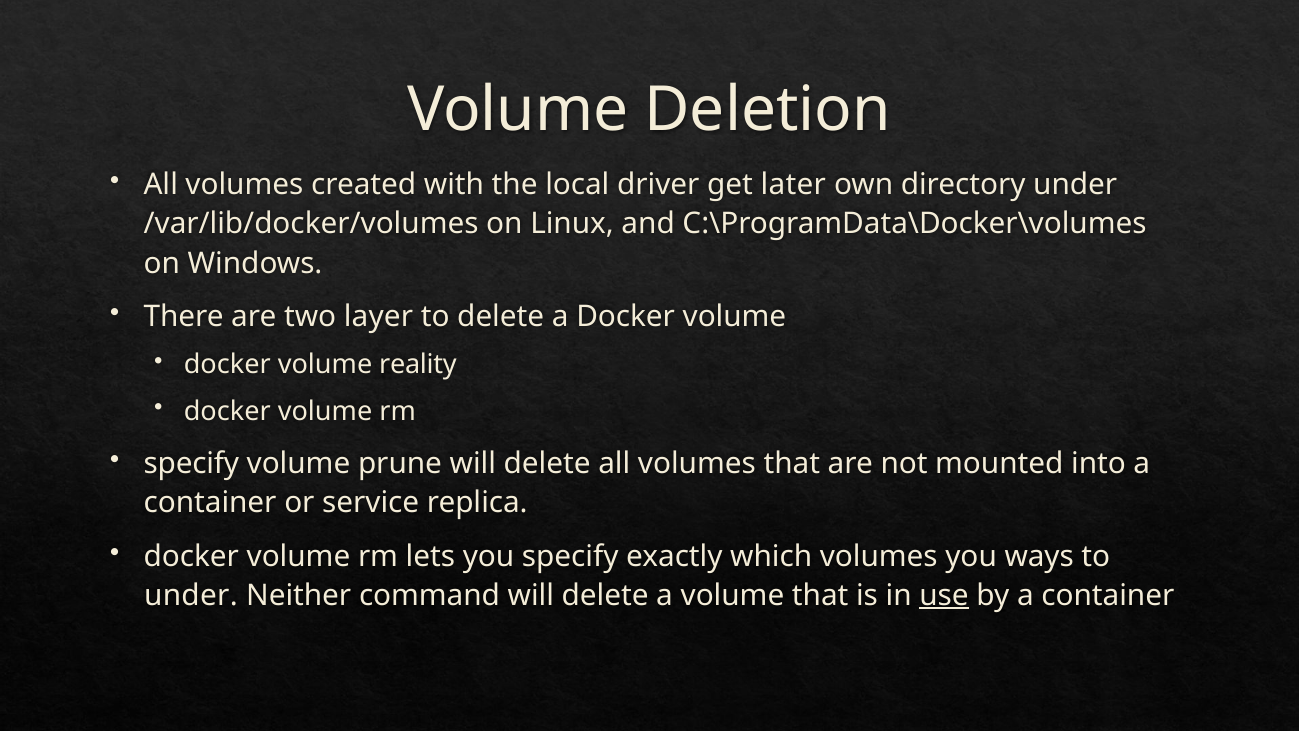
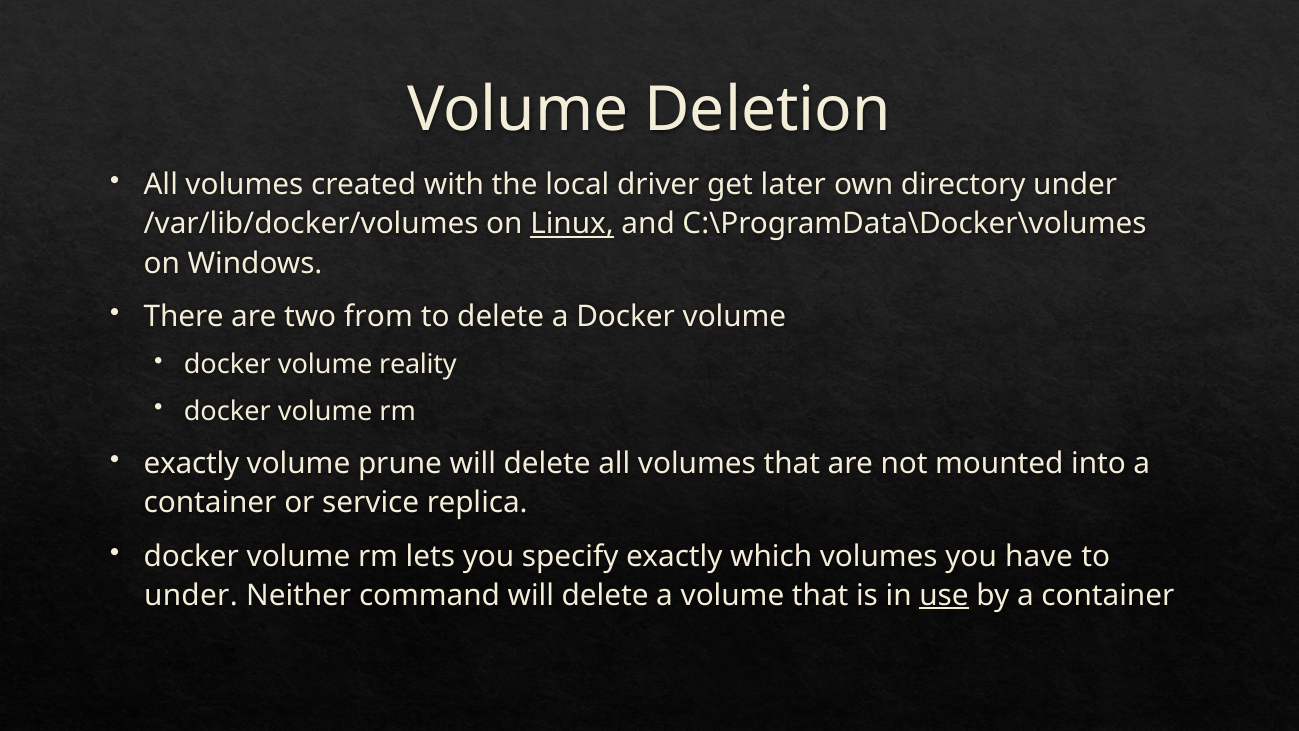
Linux underline: none -> present
layer: layer -> from
specify at (191, 463): specify -> exactly
ways: ways -> have
